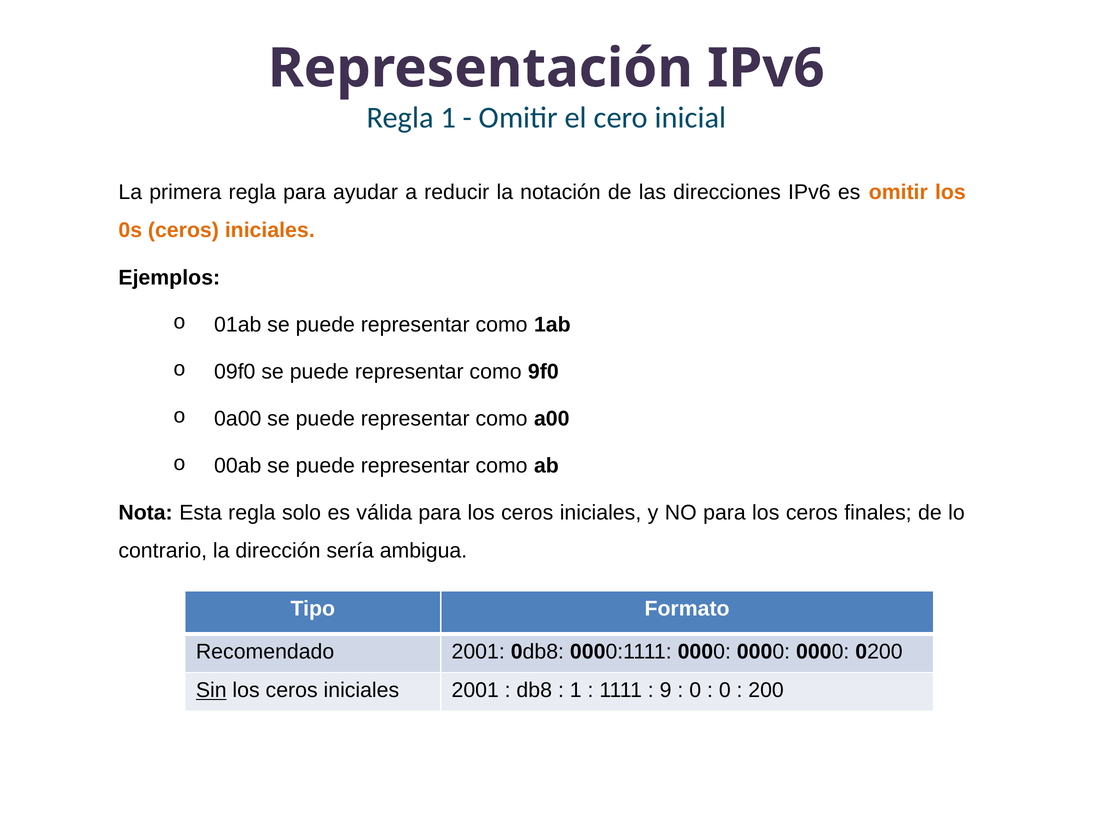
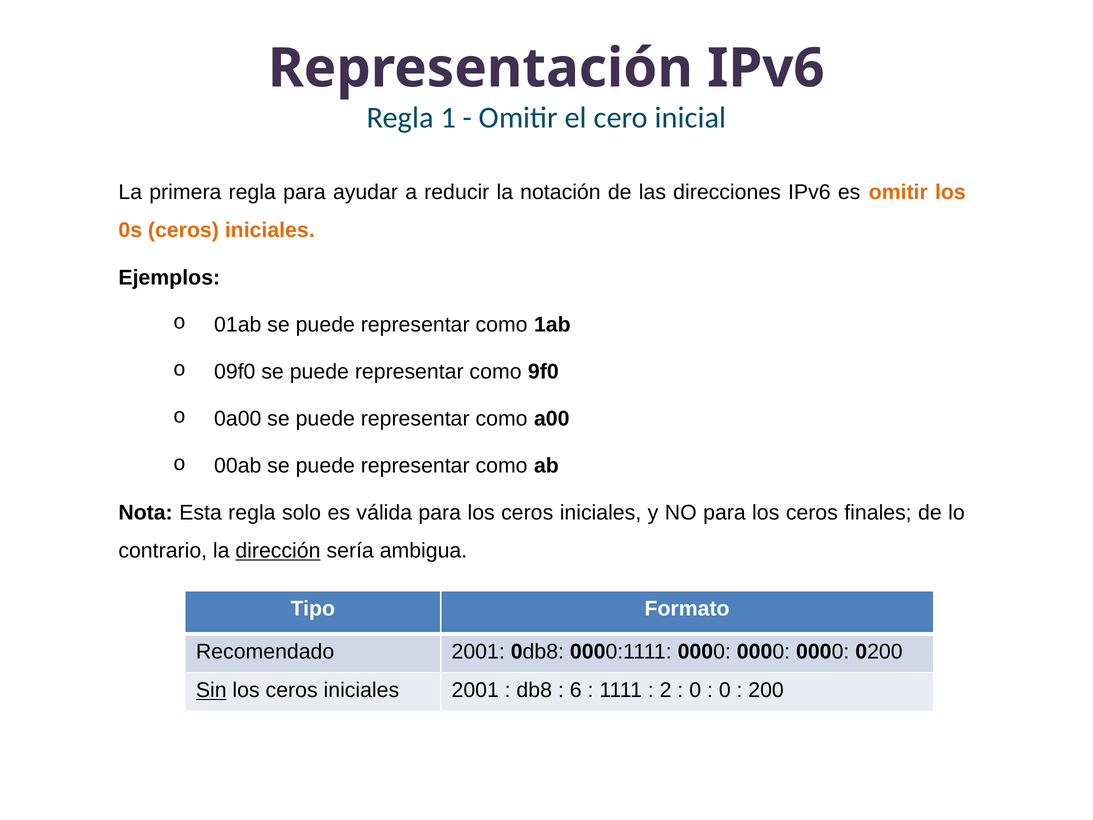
dirección underline: none -> present
1 at (576, 690): 1 -> 6
9: 9 -> 2
